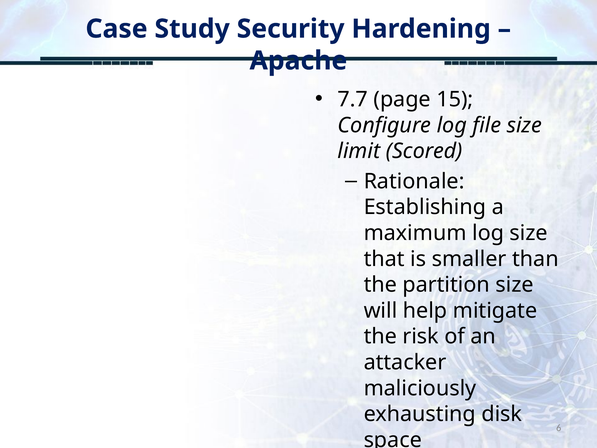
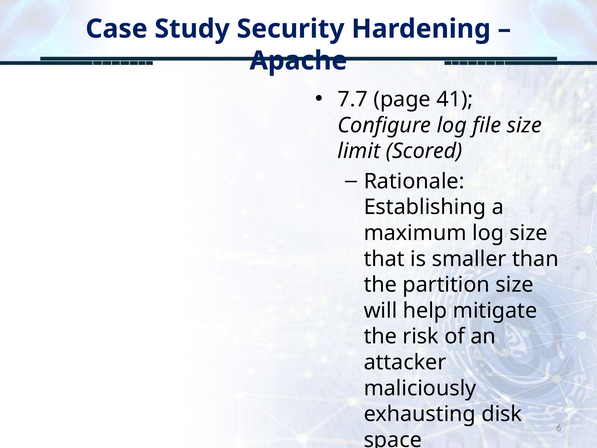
15: 15 -> 41
